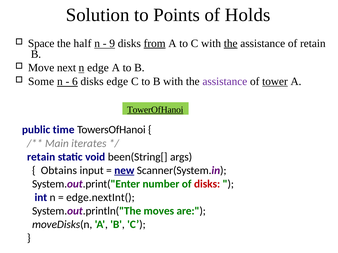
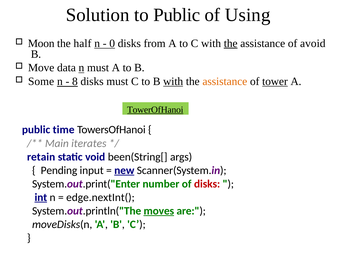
to Points: Points -> Public
Holds: Holds -> Using
Space: Space -> Moon
9: 9 -> 0
from underline: present -> none
of retain: retain -> avoid
next: next -> data
n edge: edge -> must
6: 6 -> 8
disks edge: edge -> must
with at (173, 82) underline: none -> present
assistance at (225, 82) colour: purple -> orange
Obtains: Obtains -> Pending
int underline: none -> present
moves underline: none -> present
